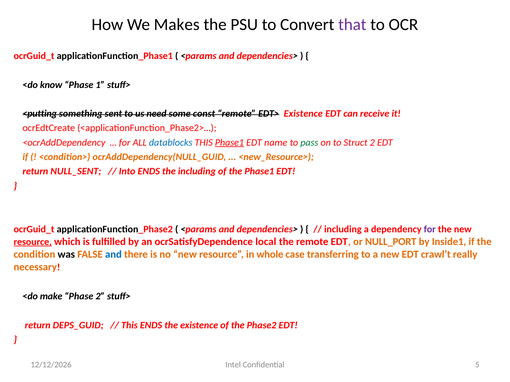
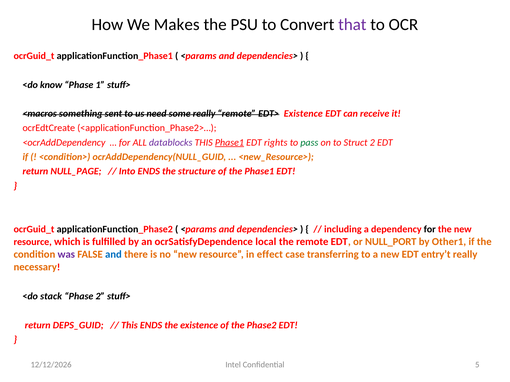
<putting: <putting -> <macros
some const: const -> really
datablocks colour: blue -> purple
name: name -> rights
NULL_SENT: NULL_SENT -> NULL_PAGE
the including: including -> structure
for at (430, 230) colour: purple -> black
resource at (33, 242) underline: present -> none
Inside1: Inside1 -> Other1
was colour: black -> purple
whole: whole -> effect
crawl’t: crawl’t -> entry’t
make: make -> stack
